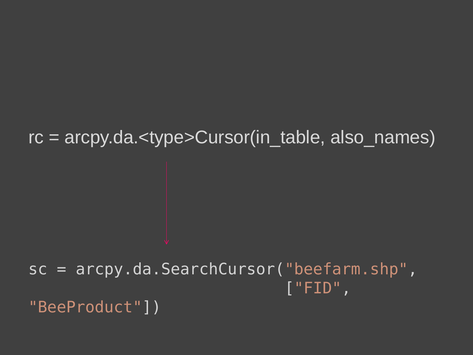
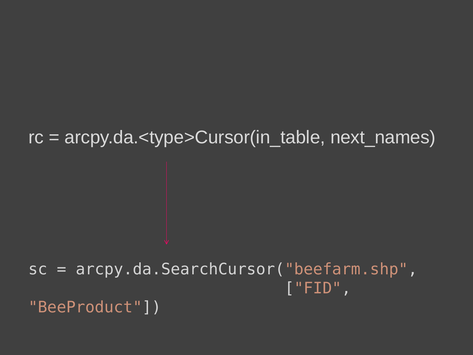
also_names: also_names -> next_names
